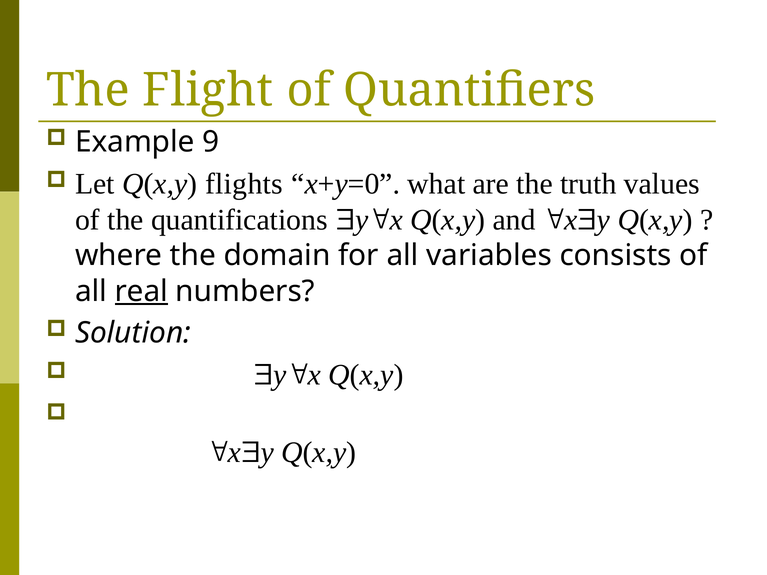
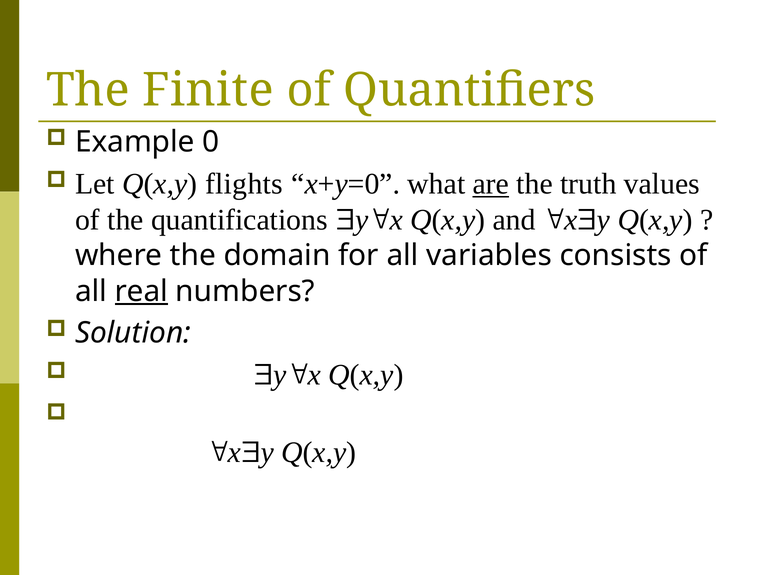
Flight: Flight -> Finite
9: 9 -> 0
are underline: none -> present
